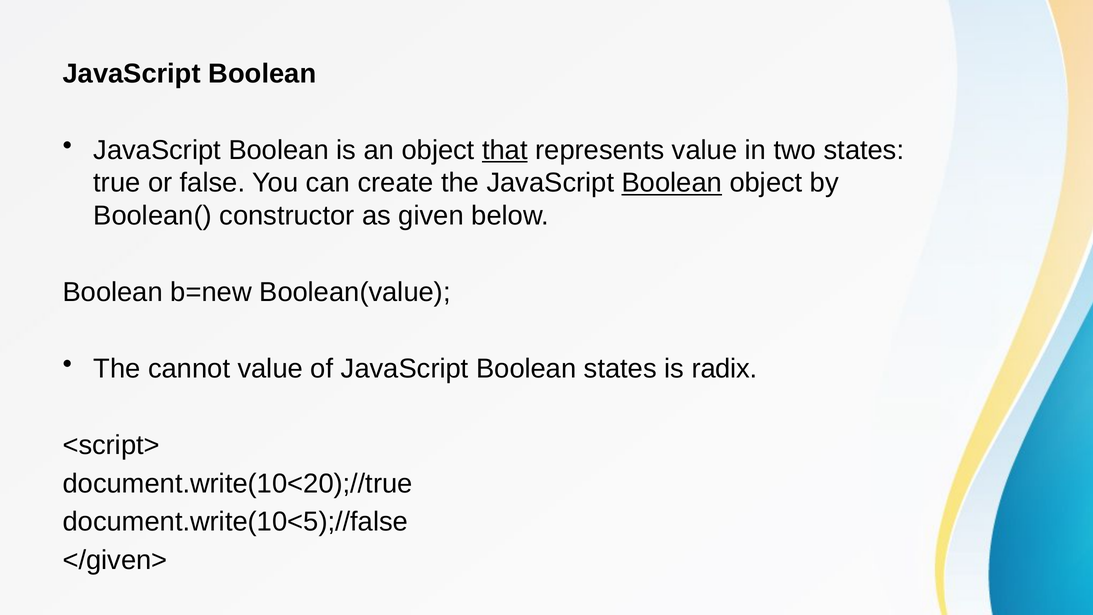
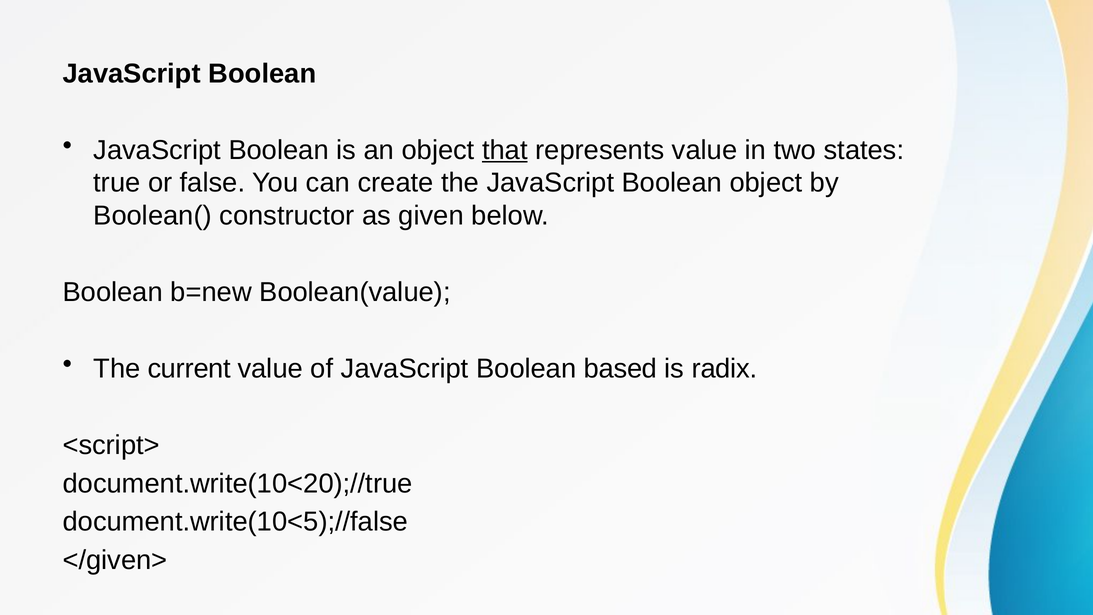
Boolean at (672, 183) underline: present -> none
cannot: cannot -> current
Boolean states: states -> based
